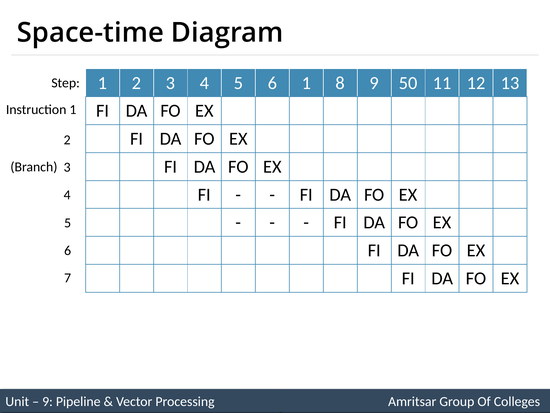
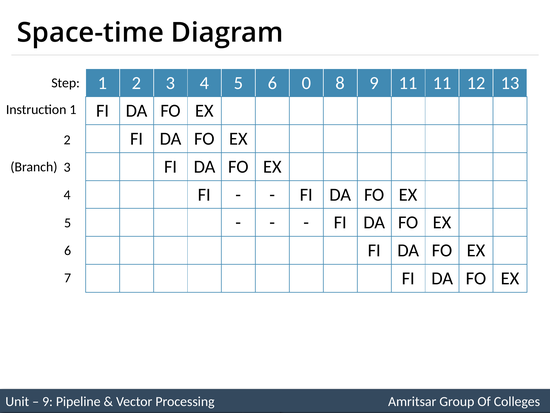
6 1: 1 -> 0
9 50: 50 -> 11
